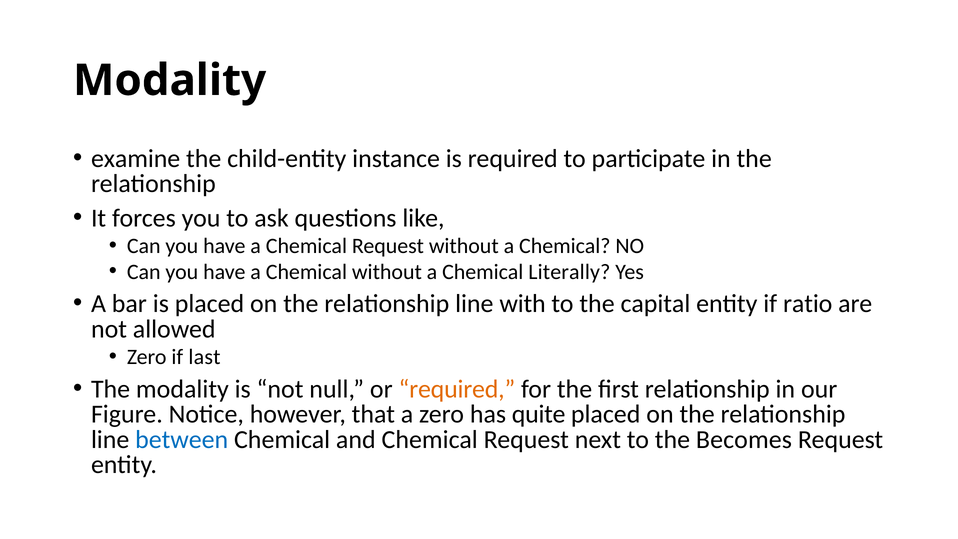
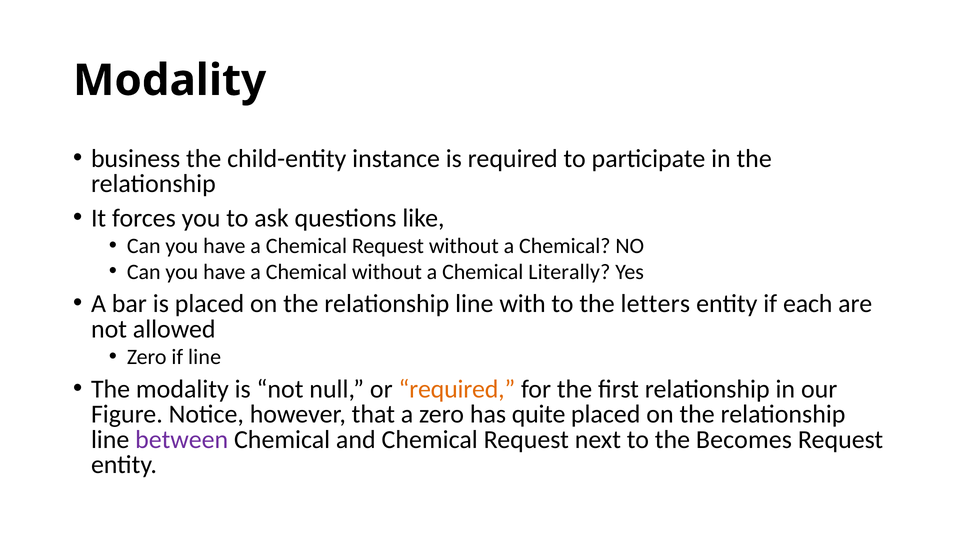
examine: examine -> business
capital: capital -> letters
ratio: ratio -> each
if last: last -> line
between colour: blue -> purple
